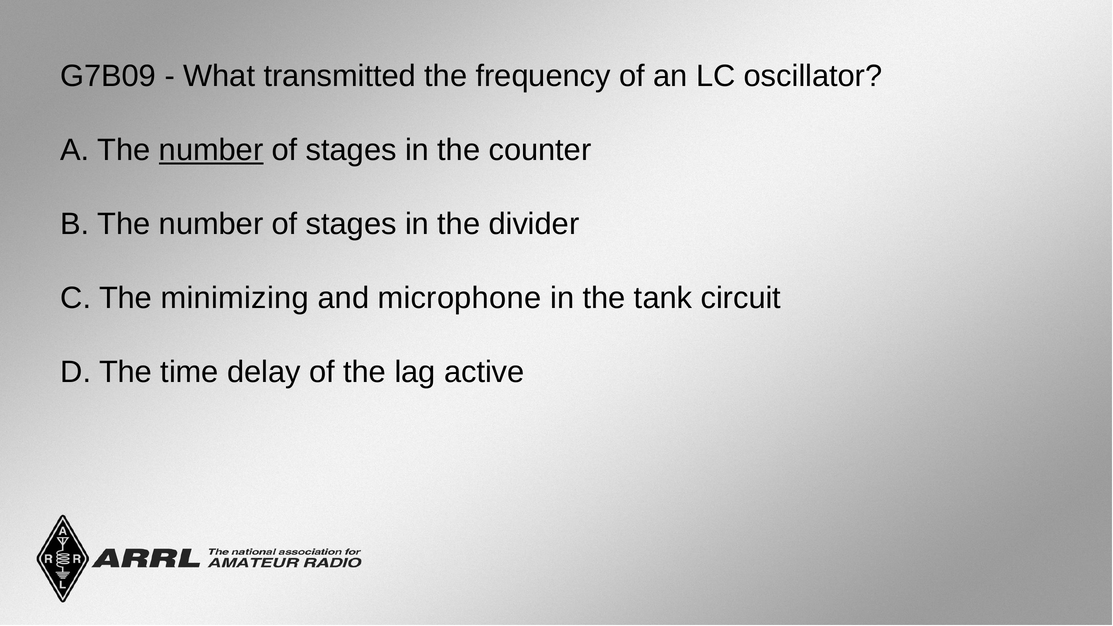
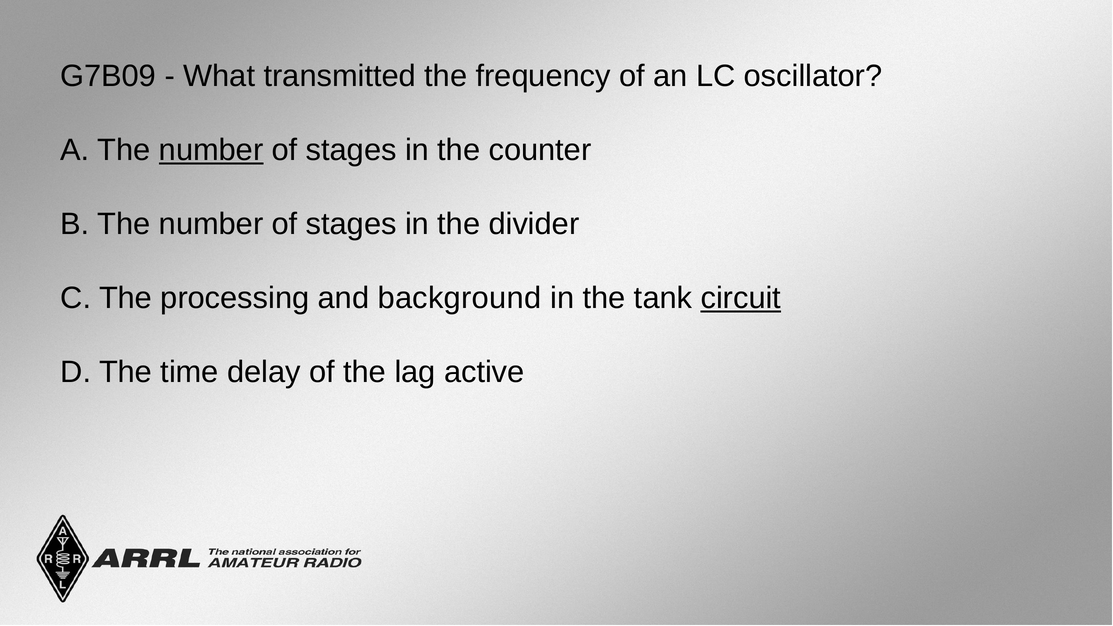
minimizing: minimizing -> processing
microphone: microphone -> background
circuit underline: none -> present
